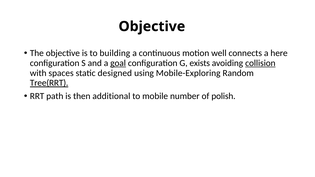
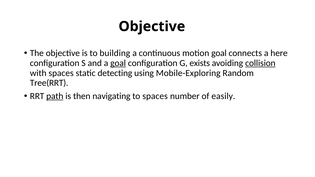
motion well: well -> goal
designed: designed -> detecting
Tree(RRT underline: present -> none
path underline: none -> present
additional: additional -> navigating
to mobile: mobile -> spaces
polish: polish -> easily
